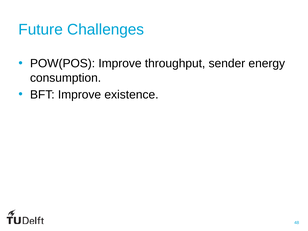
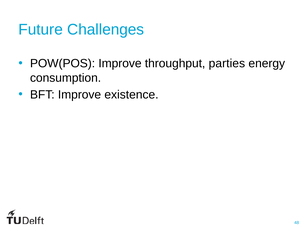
sender: sender -> parties
